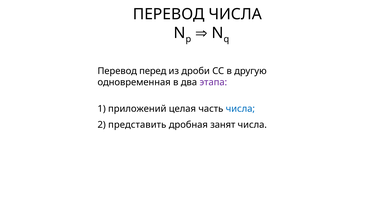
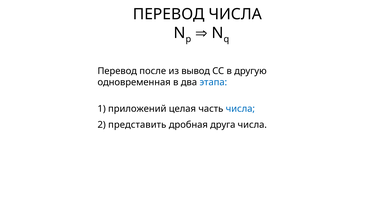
перед: перед -> после
дроби: дроби -> вывод
этапа colour: purple -> blue
занят: занят -> друга
